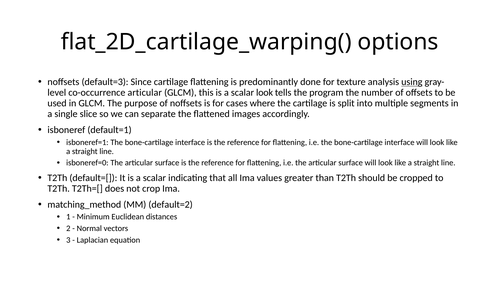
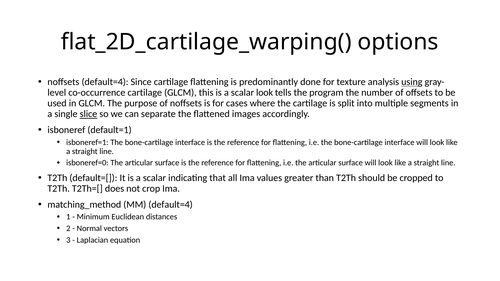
noffsets default=3: default=3 -> default=4
co-occurrence articular: articular -> cartilage
slice underline: none -> present
MM default=2: default=2 -> default=4
